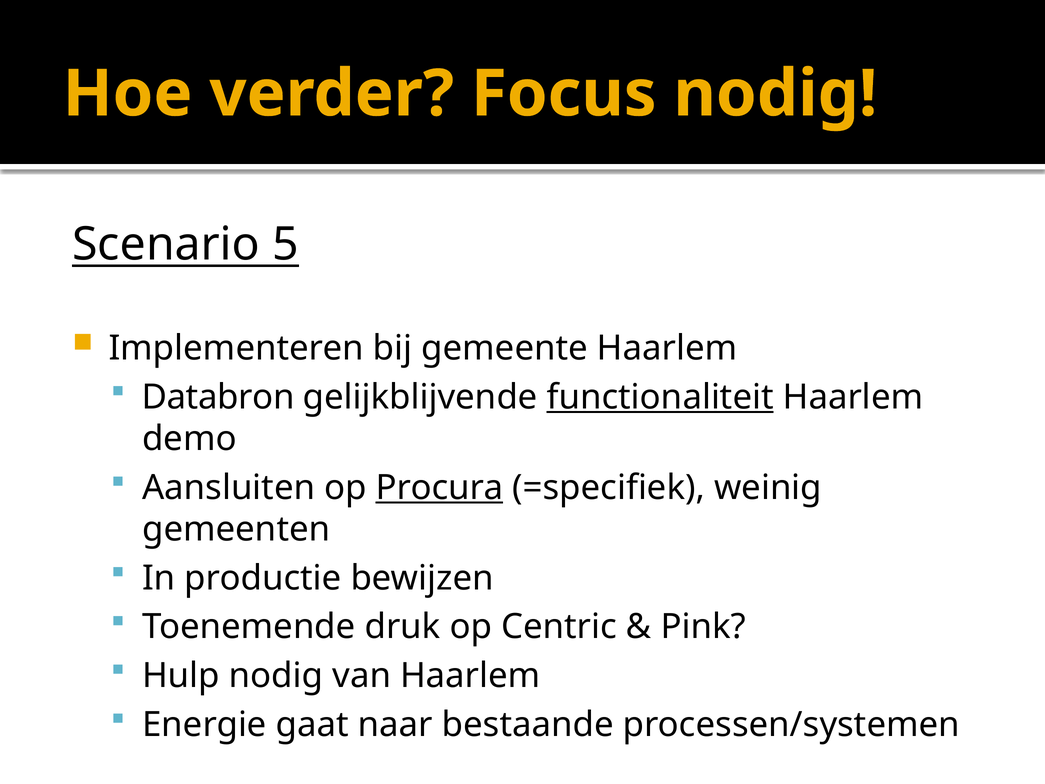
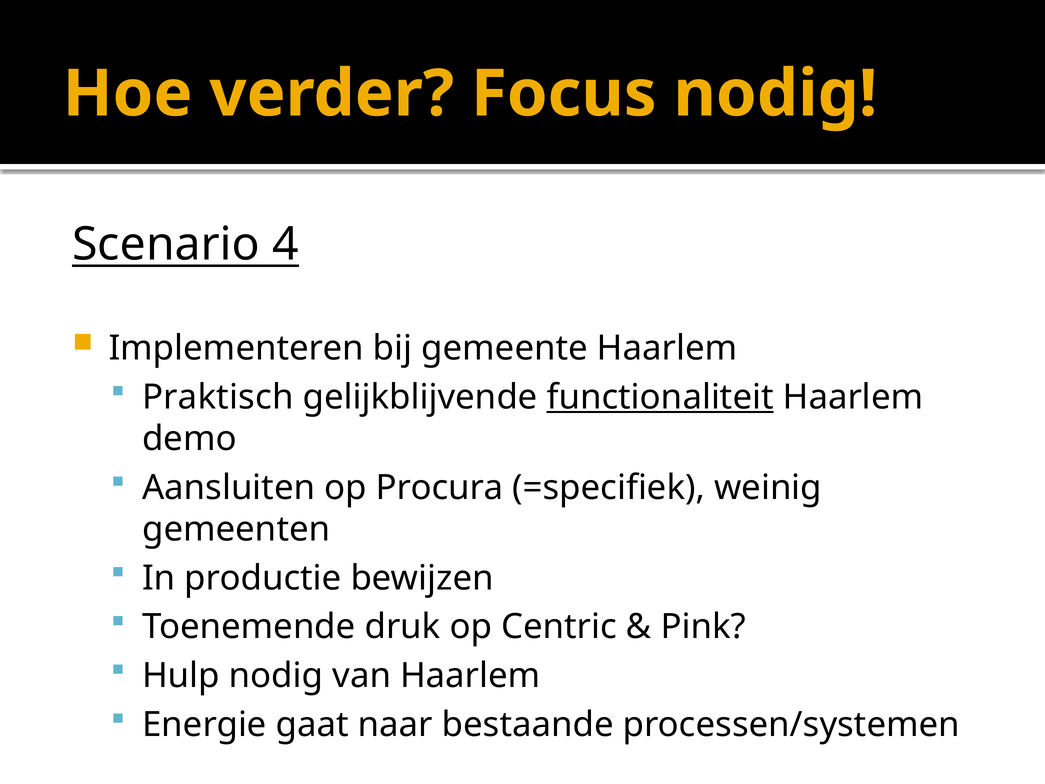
5: 5 -> 4
Databron: Databron -> Praktisch
Procura underline: present -> none
